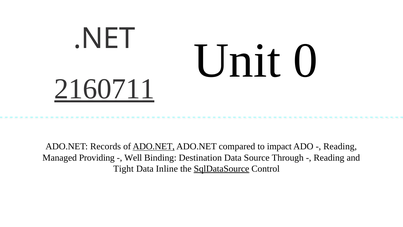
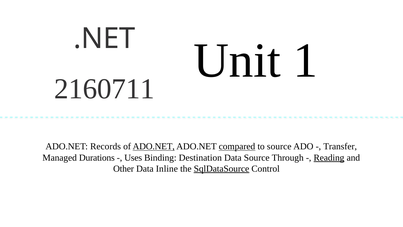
0: 0 -> 1
2160711 underline: present -> none
compared underline: none -> present
to impact: impact -> source
Reading at (340, 146): Reading -> Transfer
Providing: Providing -> Durations
Well: Well -> Uses
Reading at (329, 157) underline: none -> present
Tight: Tight -> Other
